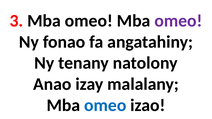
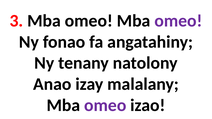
omeo at (105, 106) colour: blue -> purple
